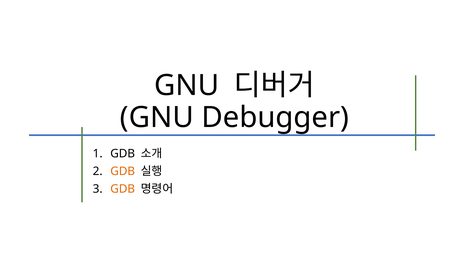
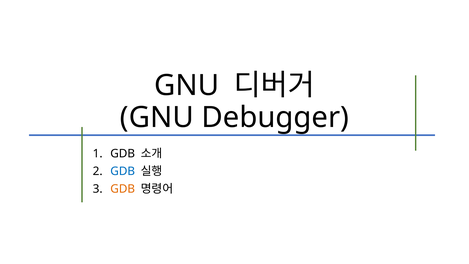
GDB at (123, 171) colour: orange -> blue
